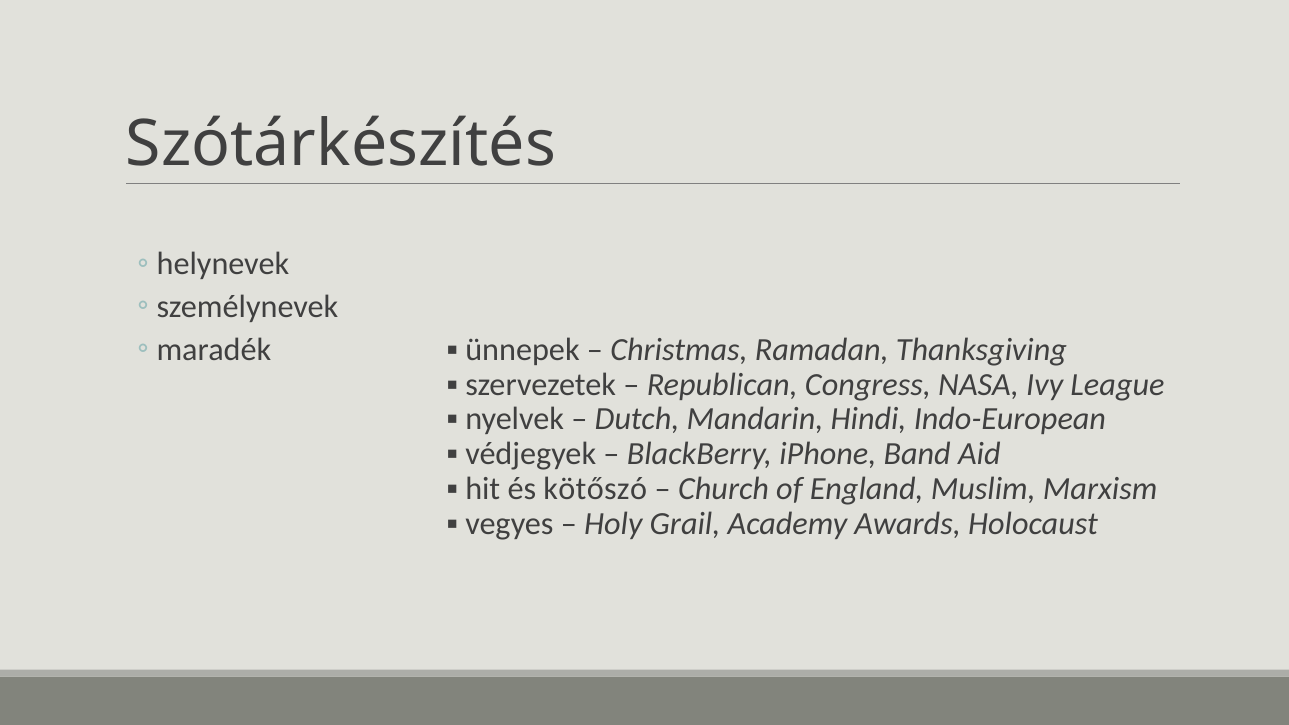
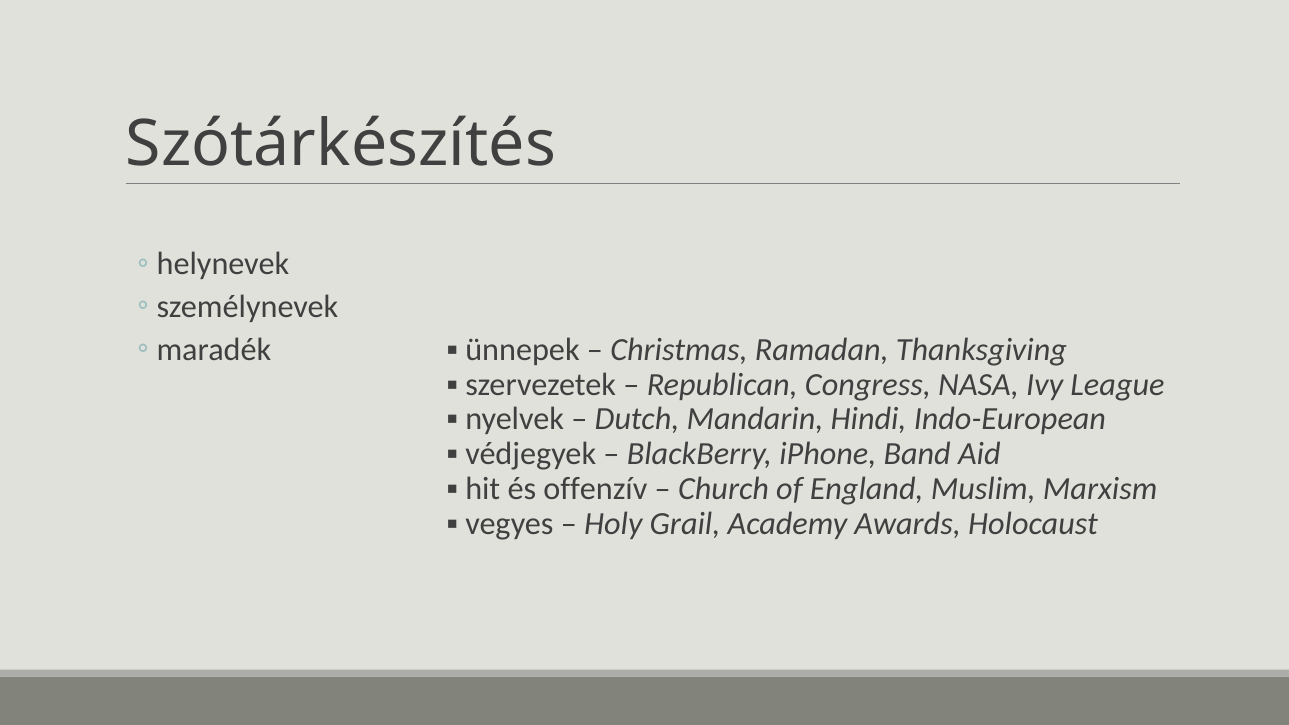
kötőszó: kötőszó -> offenzív
